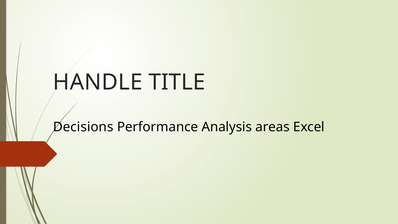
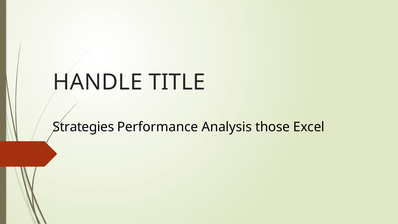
Decisions: Decisions -> Strategies
areas: areas -> those
